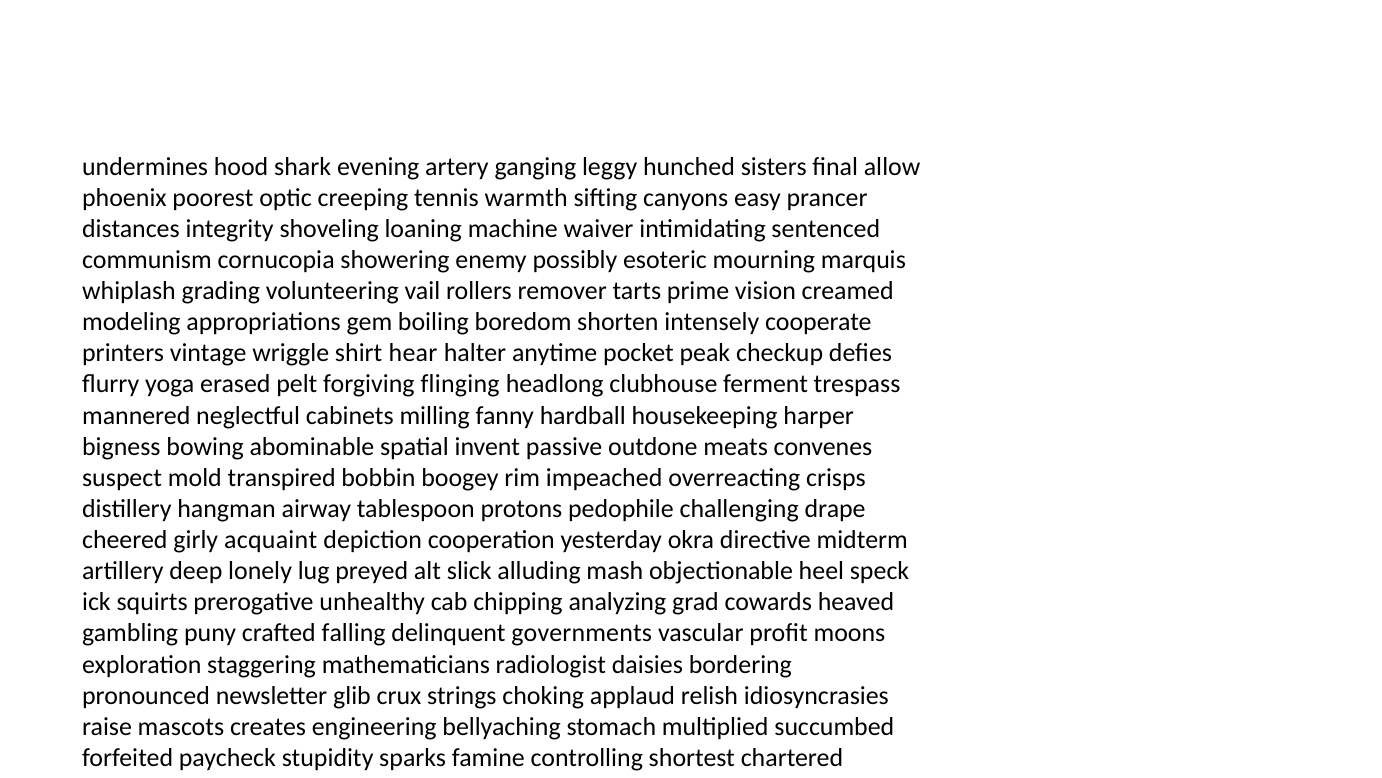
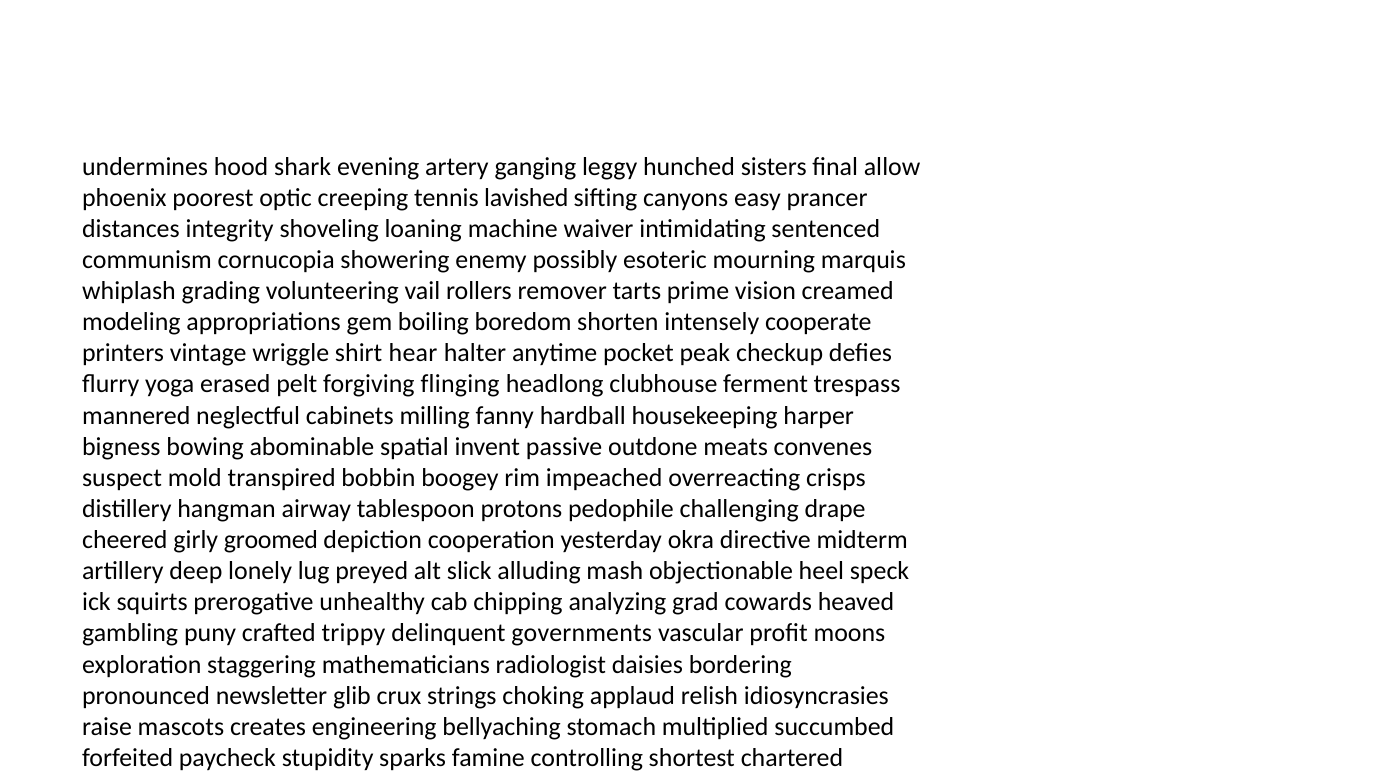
warmth: warmth -> lavished
acquaint: acquaint -> groomed
falling: falling -> trippy
